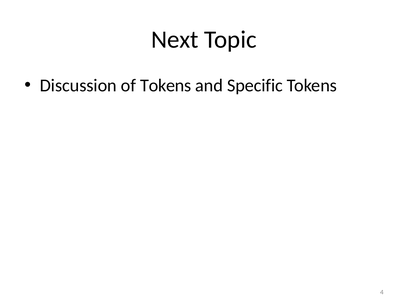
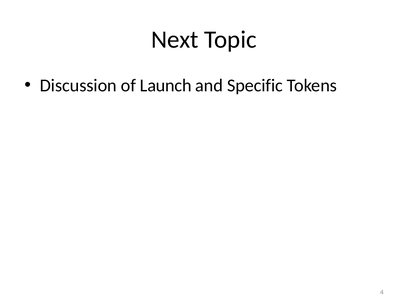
of Tokens: Tokens -> Launch
